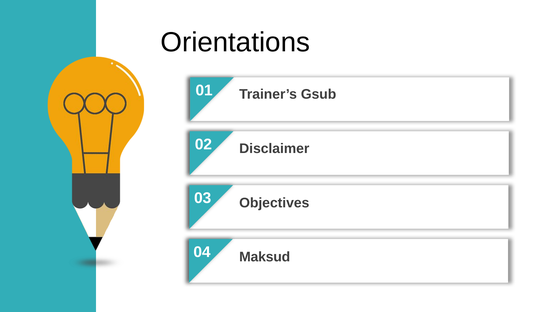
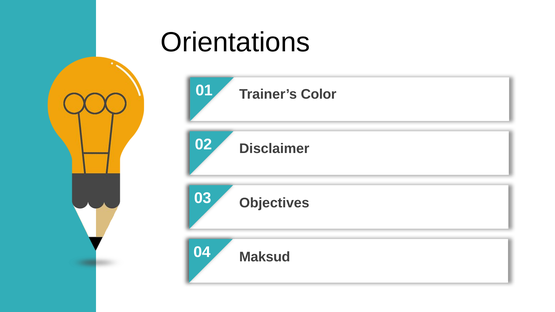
Gsub: Gsub -> Color
